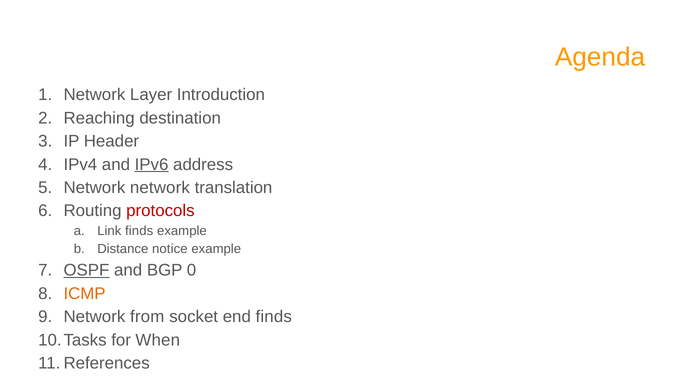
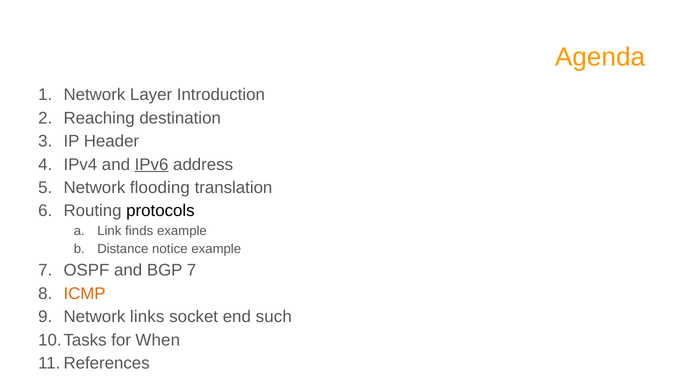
Network network: network -> flooding
protocols colour: red -> black
OSPF underline: present -> none
BGP 0: 0 -> 7
from: from -> links
end finds: finds -> such
